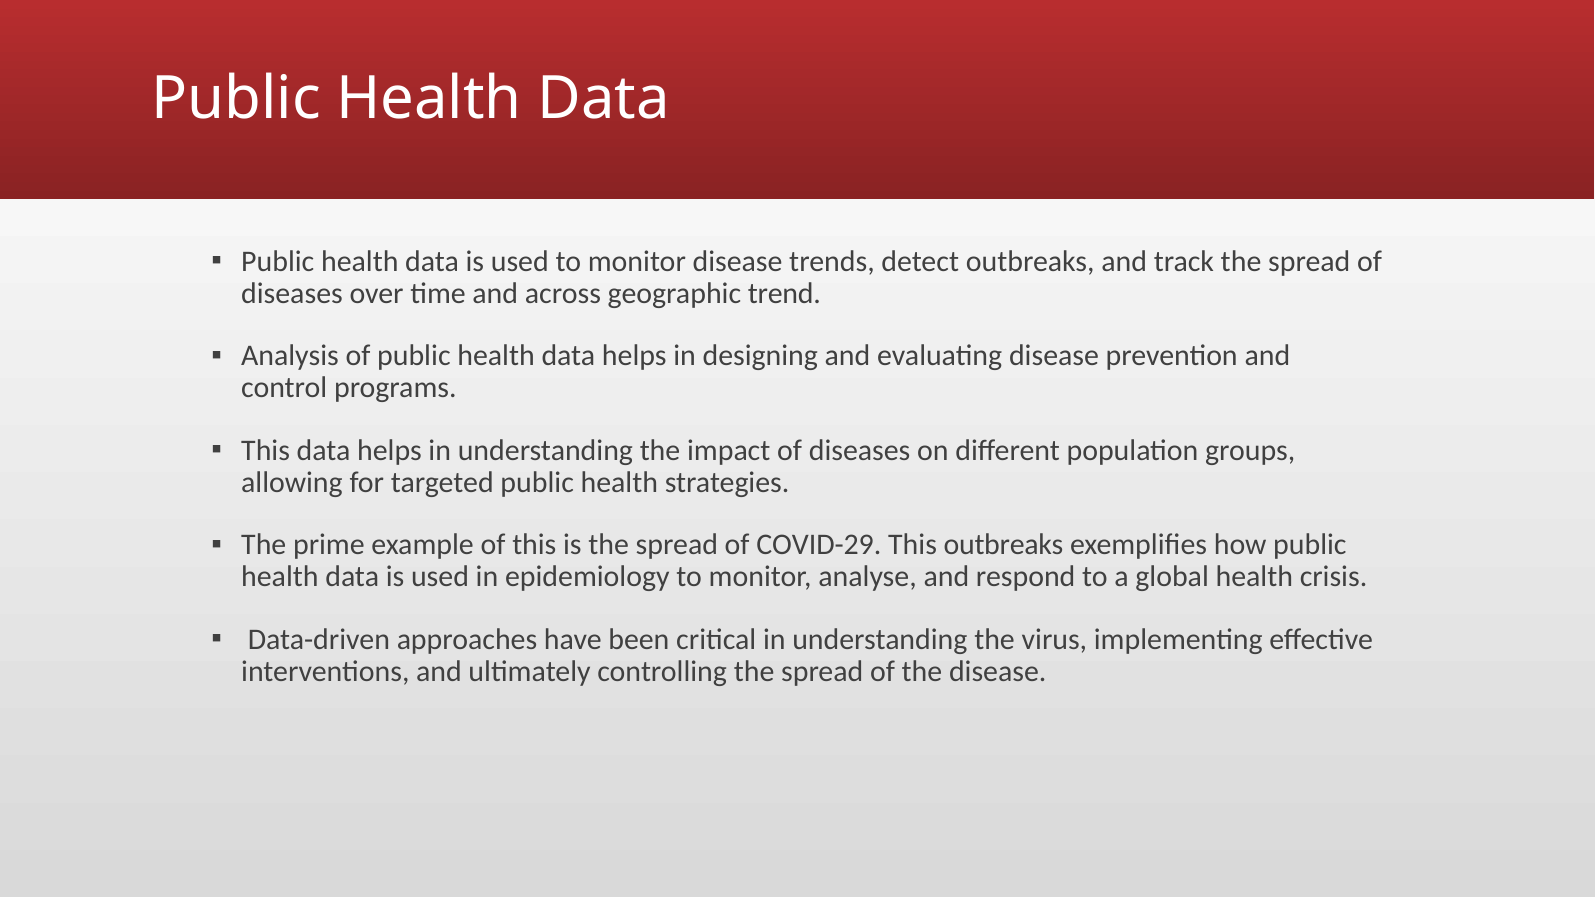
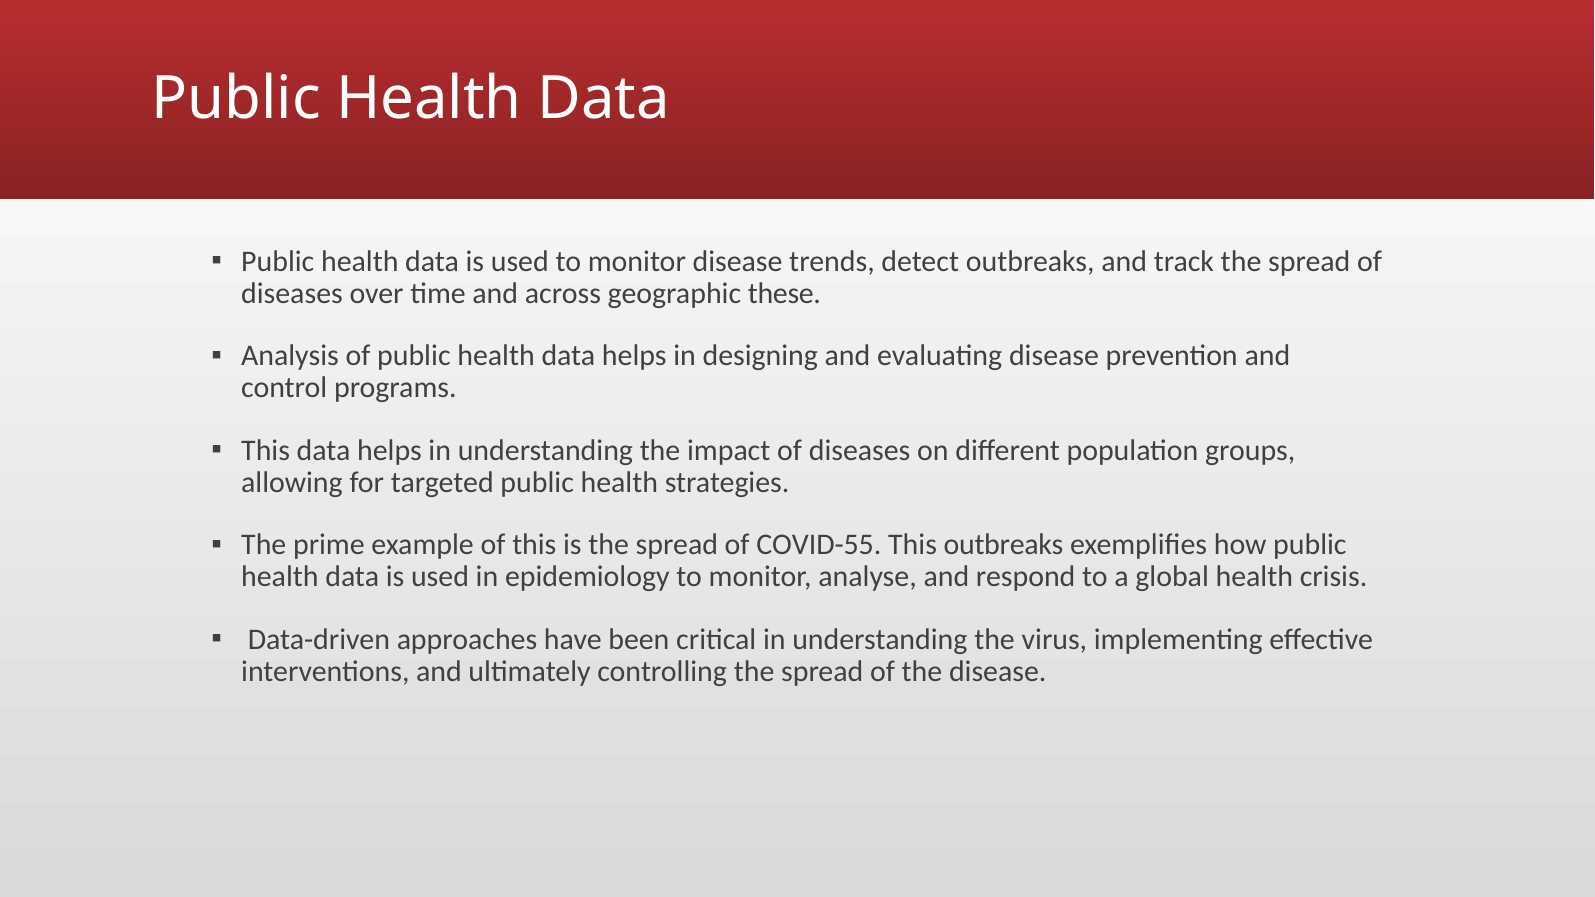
trend: trend -> these
COVID-29: COVID-29 -> COVID-55
